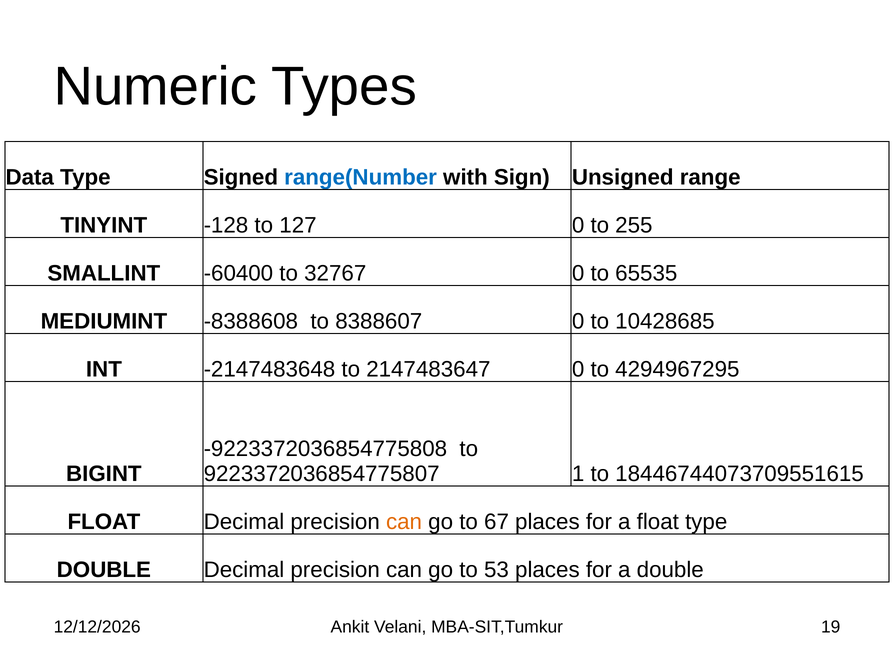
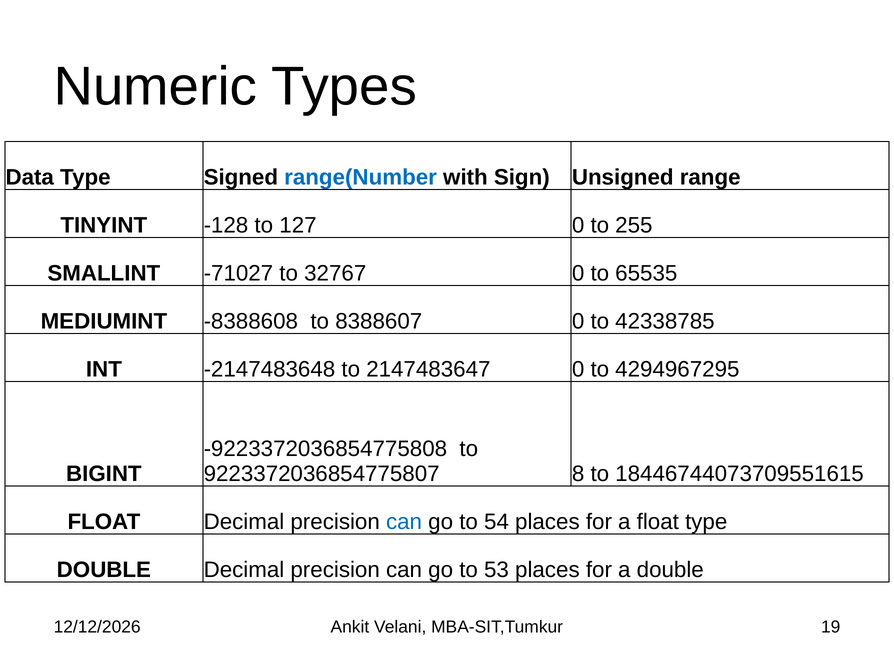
-60400: -60400 -> -71027
10428685: 10428685 -> 42338785
1: 1 -> 8
can at (404, 521) colour: orange -> blue
67: 67 -> 54
